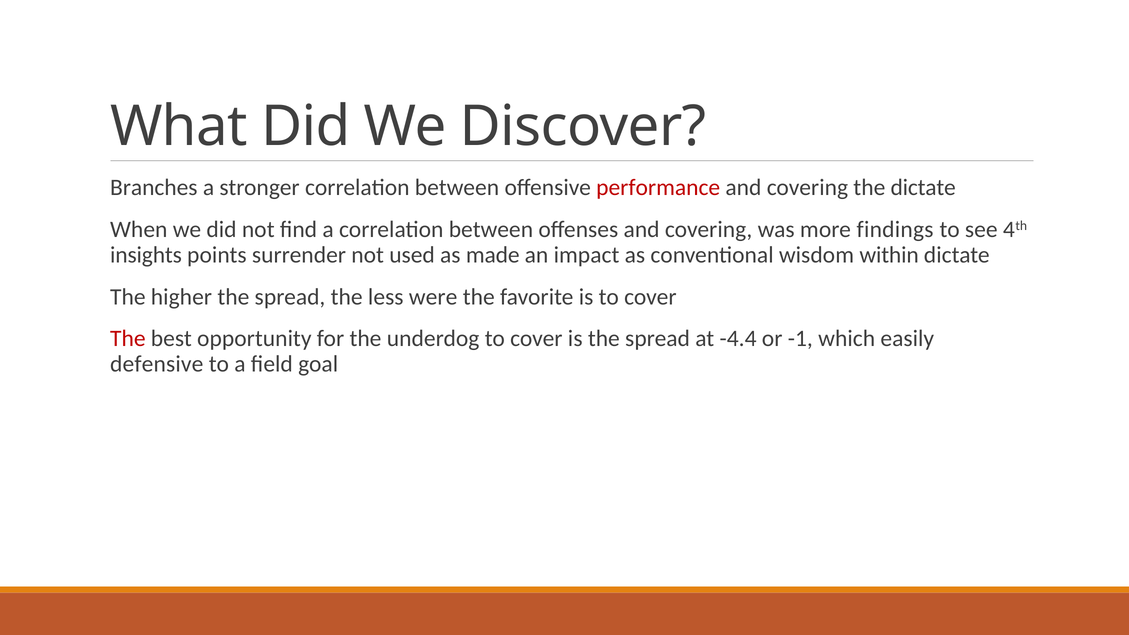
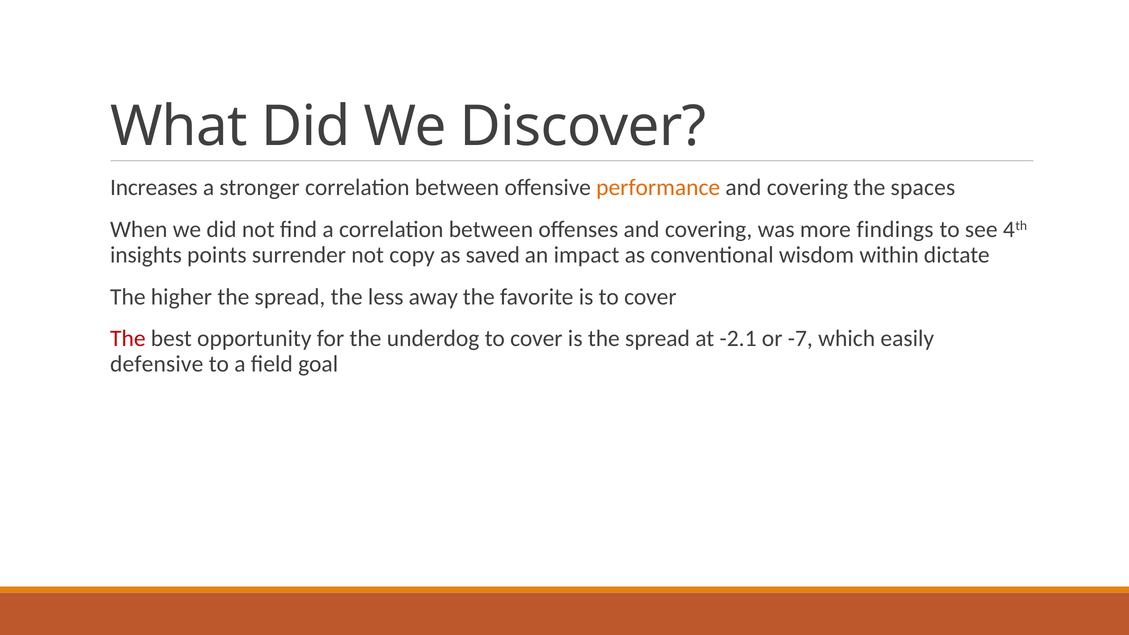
Branches: Branches -> Increases
performance colour: red -> orange
the dictate: dictate -> spaces
used: used -> copy
made: made -> saved
were: were -> away
-4.4: -4.4 -> -2.1
-1: -1 -> -7
